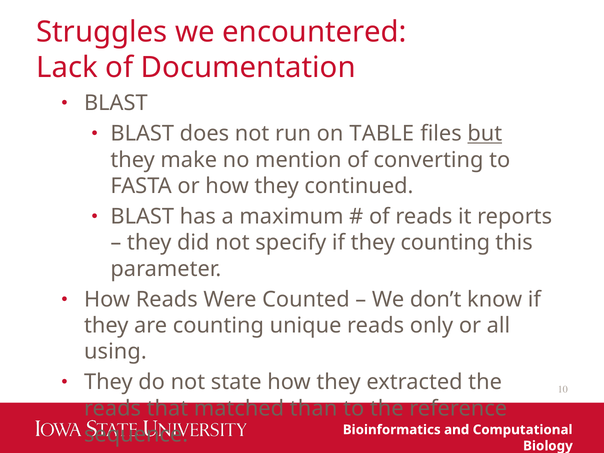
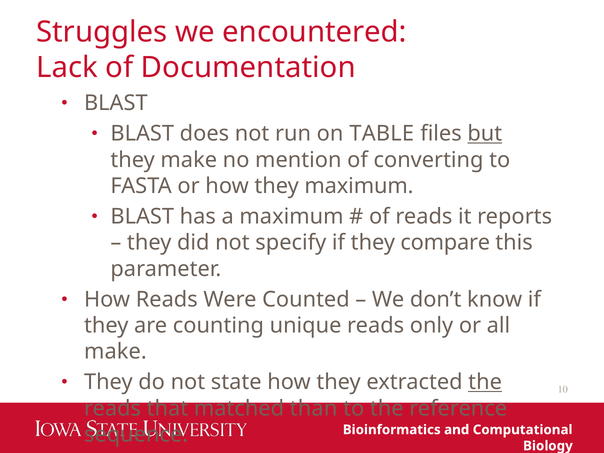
they continued: continued -> maximum
they counting: counting -> compare
using at (115, 352): using -> make
the at (485, 382) underline: none -> present
